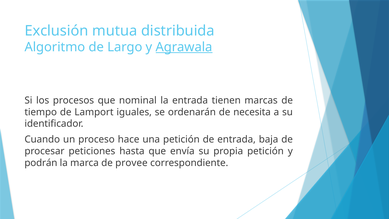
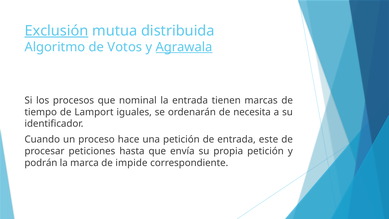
Exclusión underline: none -> present
Largo: Largo -> Votos
baja: baja -> este
provee: provee -> impide
